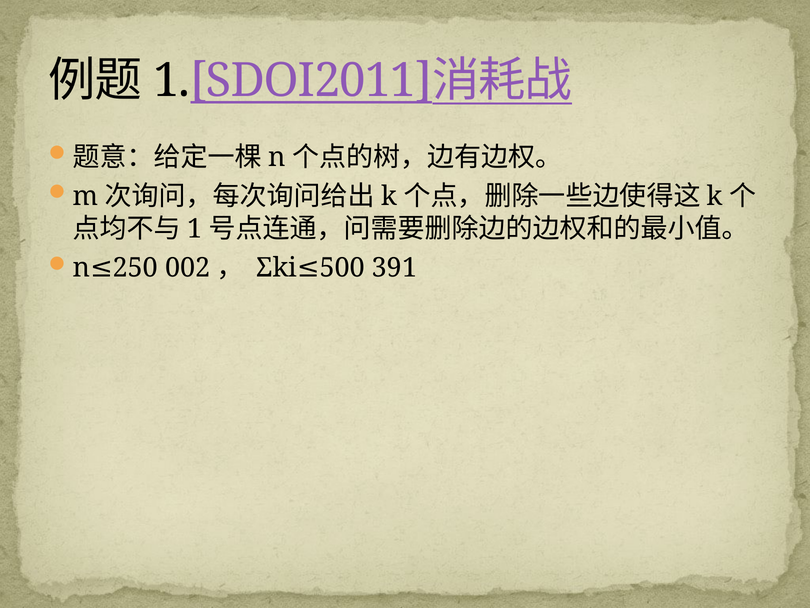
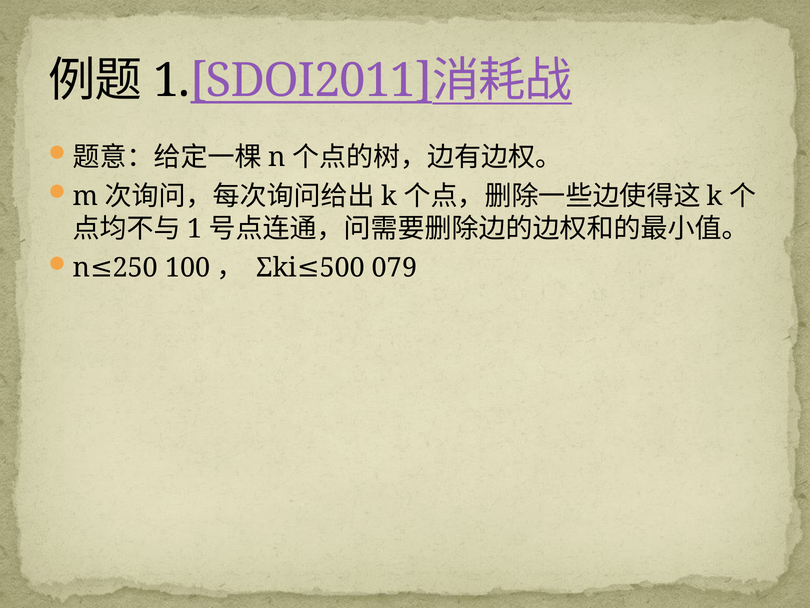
002: 002 -> 100
391: 391 -> 079
